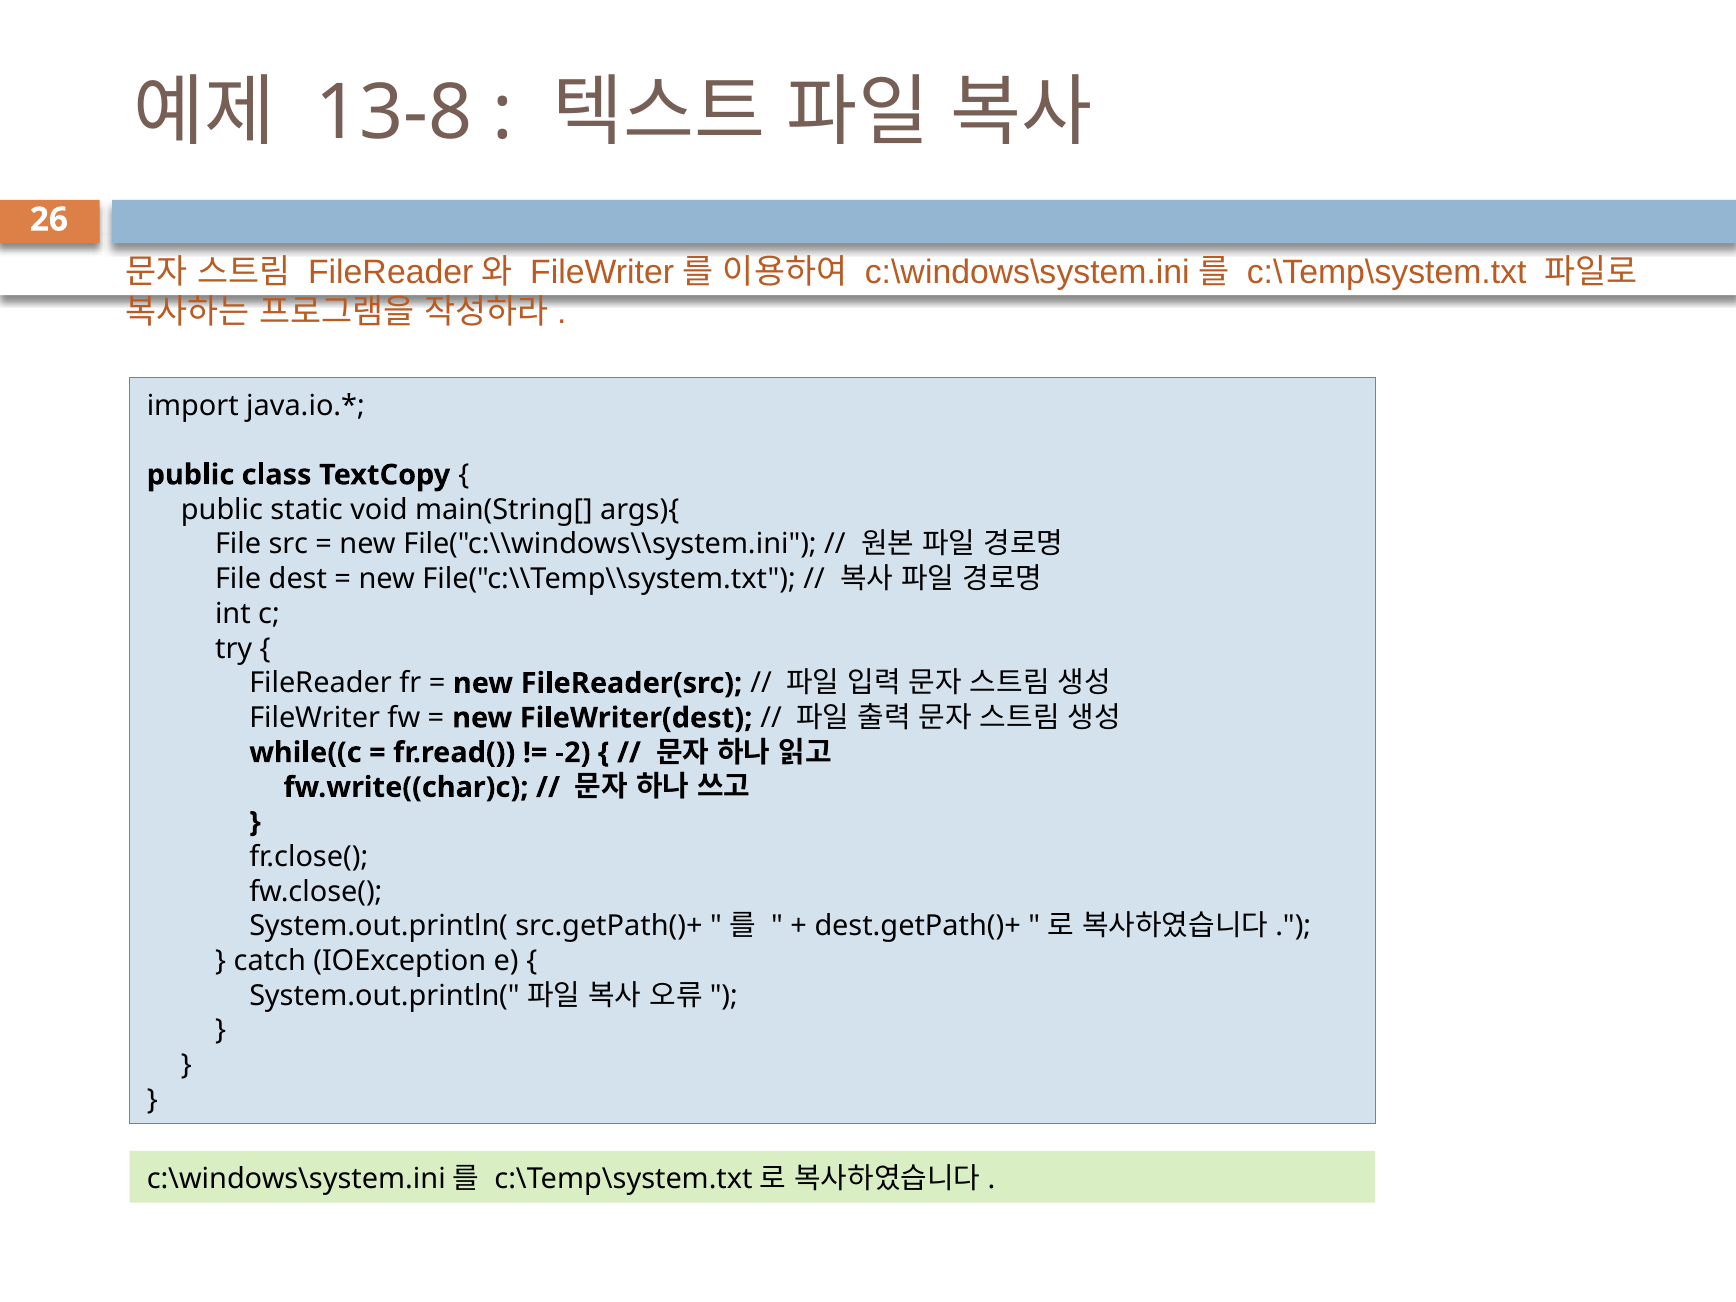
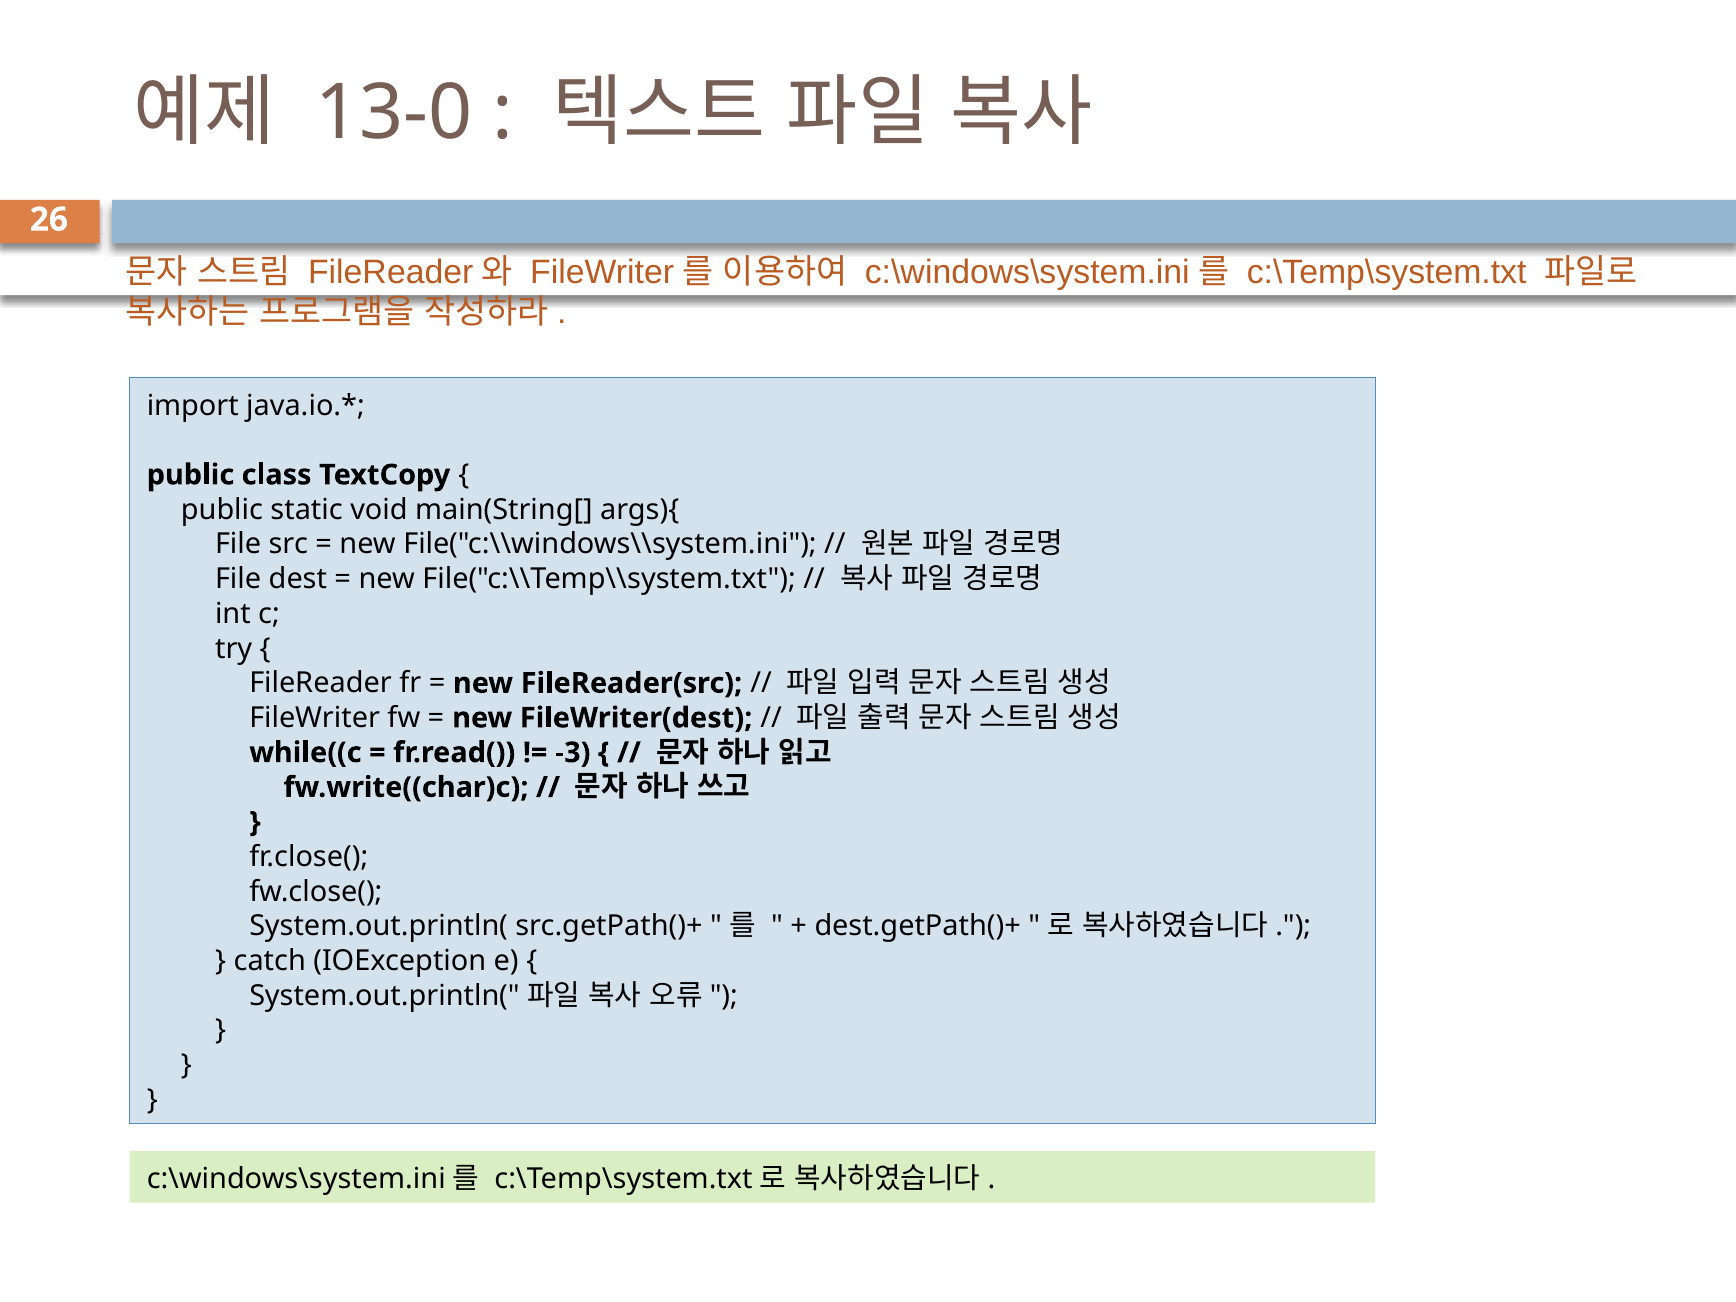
13-8: 13-8 -> 13-0
-2: -2 -> -3
